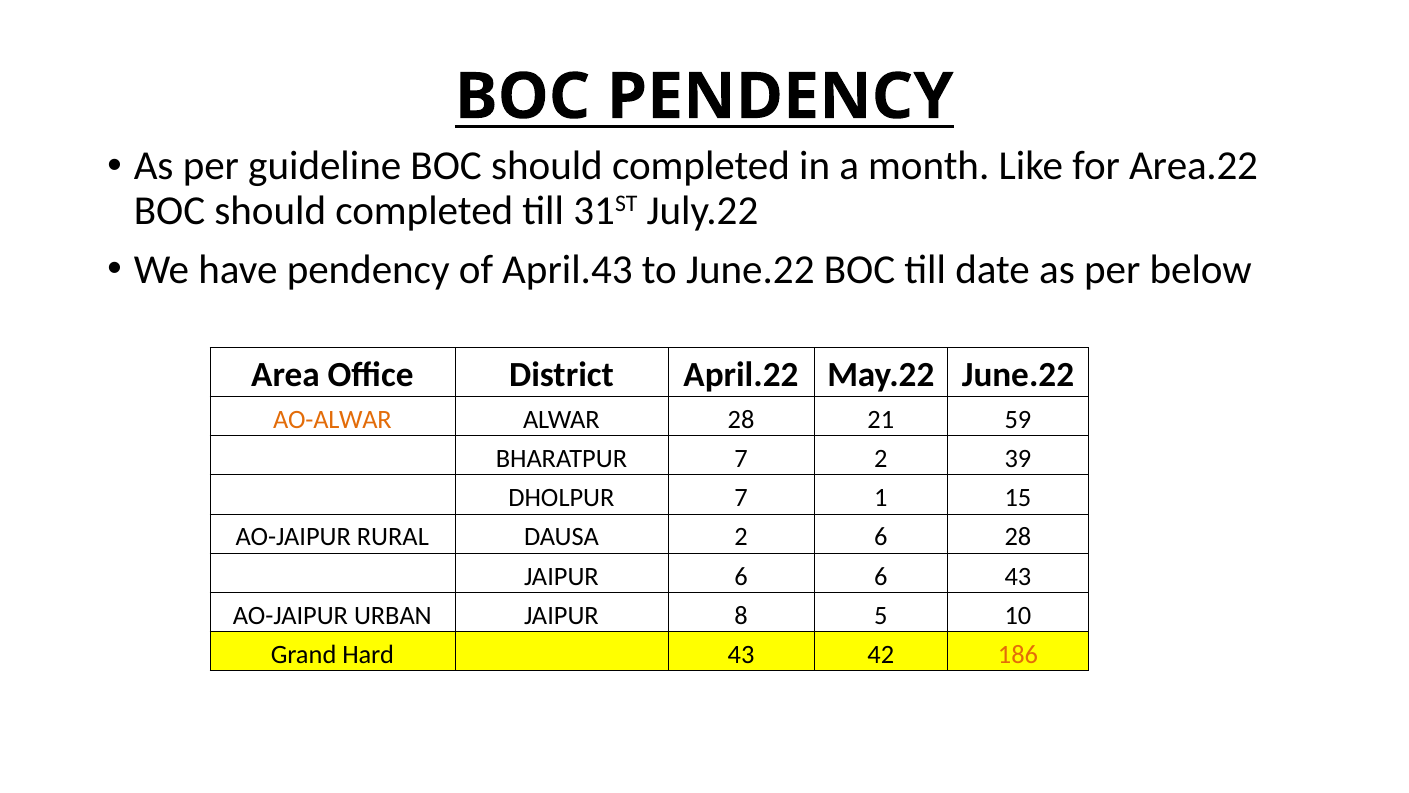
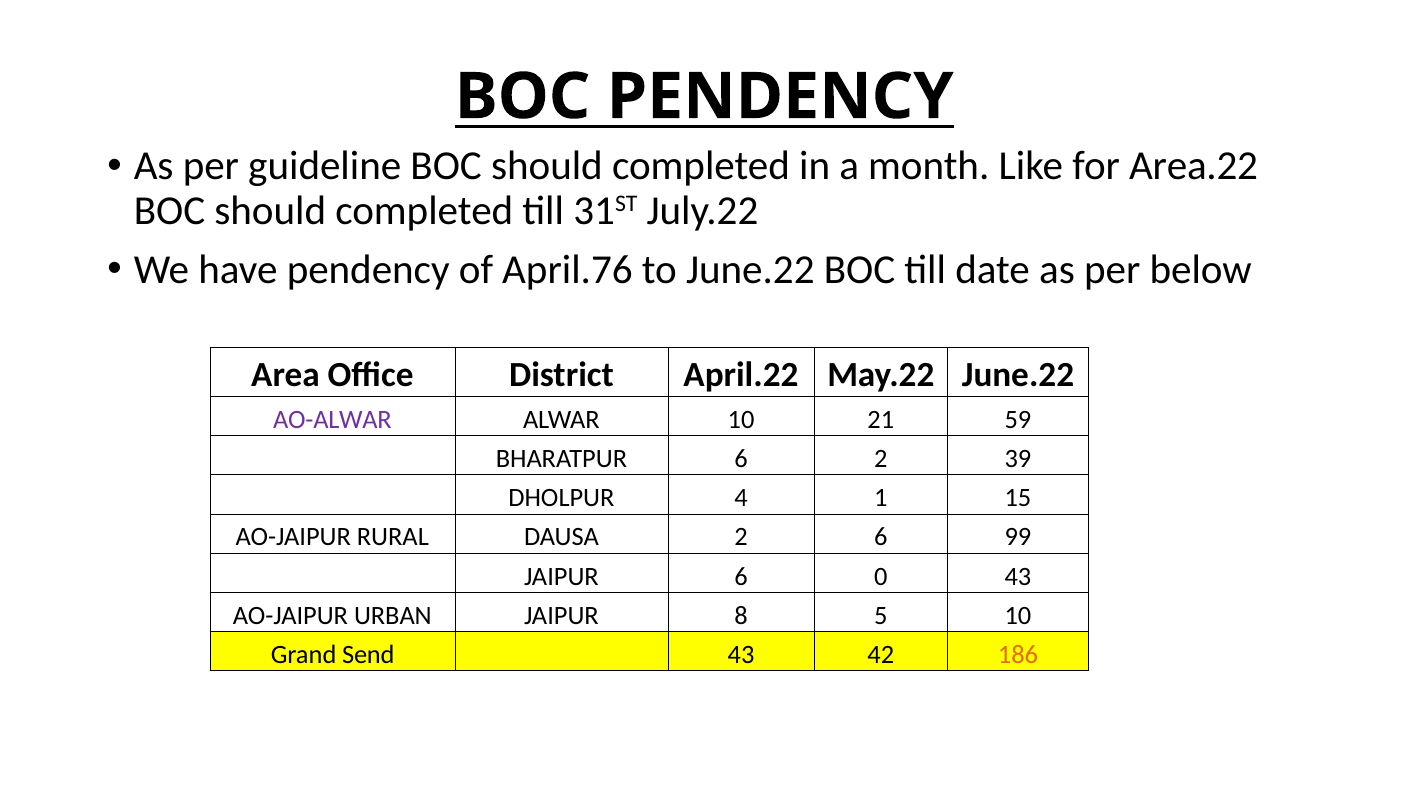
April.43: April.43 -> April.76
AO-ALWAR colour: orange -> purple
ALWAR 28: 28 -> 10
BHARATPUR 7: 7 -> 6
DHOLPUR 7: 7 -> 4
6 28: 28 -> 99
6 6: 6 -> 0
Hard: Hard -> Send
